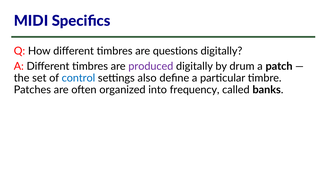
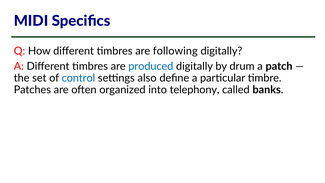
questions: questions -> following
produced colour: purple -> blue
frequency: frequency -> telephony
